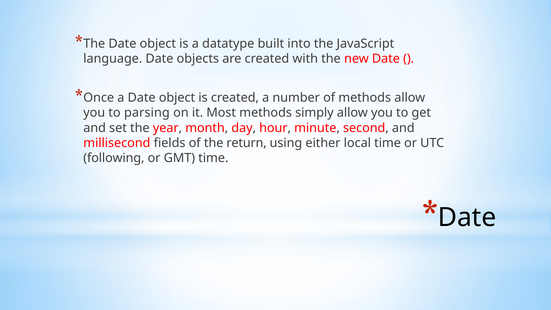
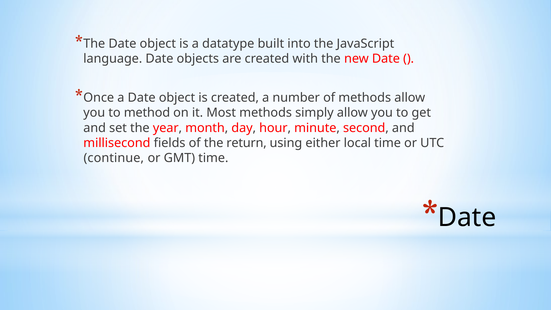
parsing: parsing -> method
following: following -> continue
